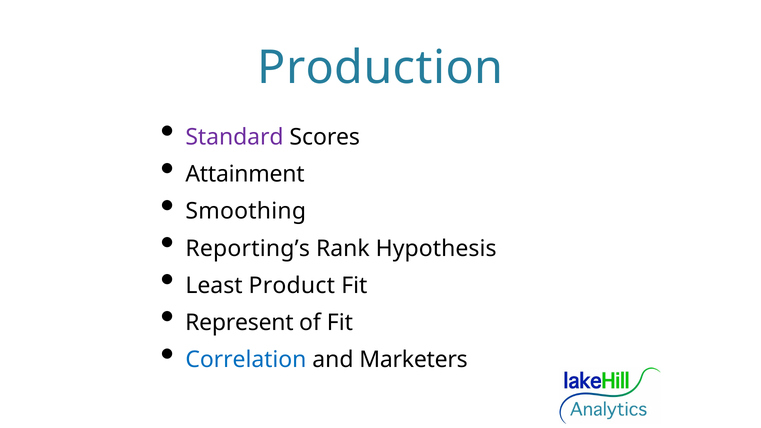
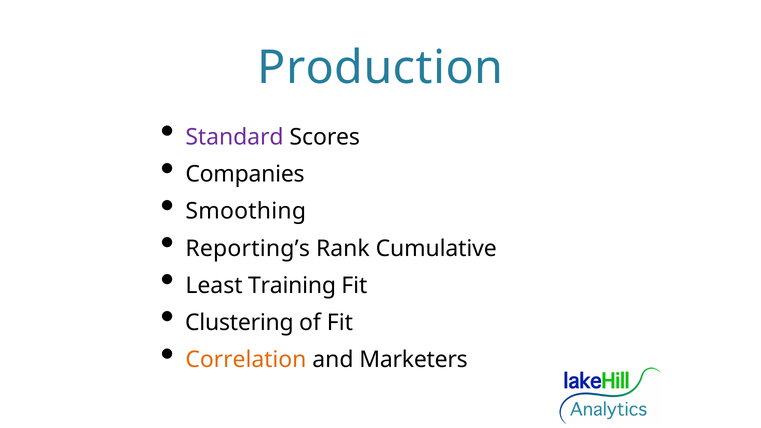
Attainment: Attainment -> Companies
Hypothesis: Hypothesis -> Cumulative
Product: Product -> Training
Represent: Represent -> Clustering
Correlation colour: blue -> orange
